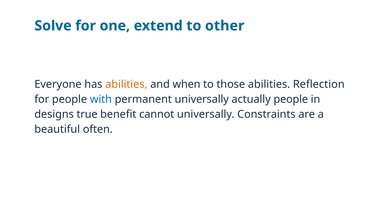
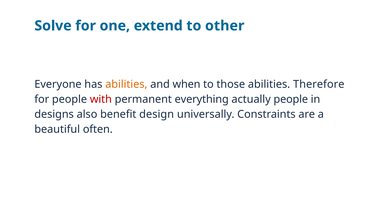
Reflection: Reflection -> Therefore
with colour: blue -> red
permanent universally: universally -> everything
true: true -> also
cannot: cannot -> design
